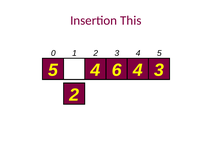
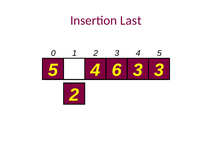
This: This -> Last
6 4: 4 -> 3
